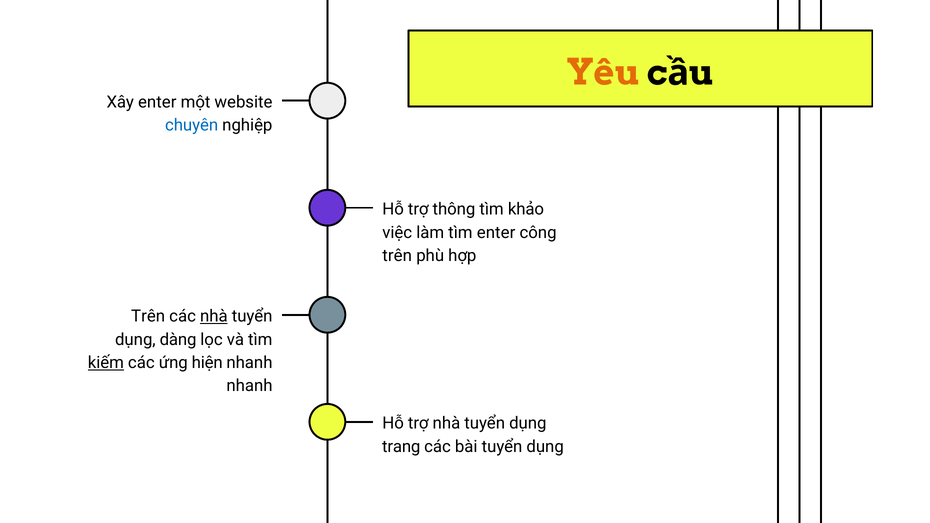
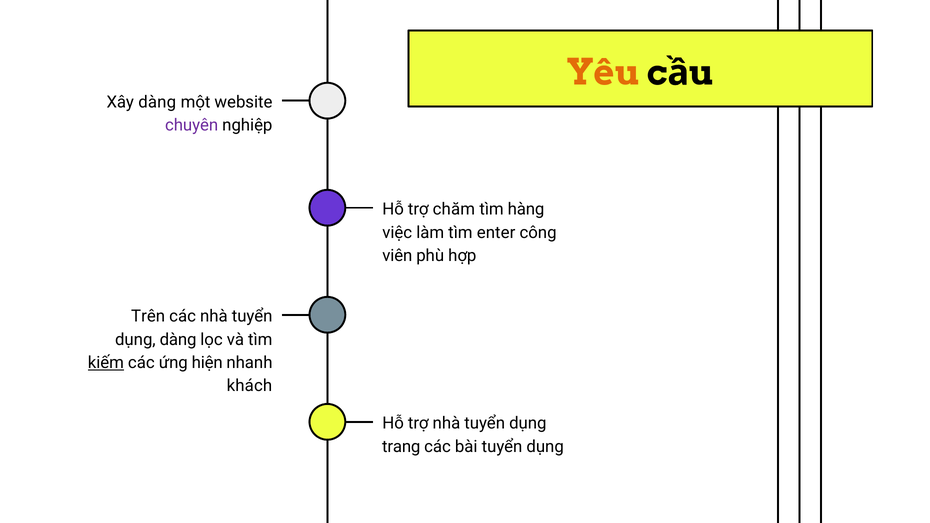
Xây enter: enter -> dàng
chuyên colour: blue -> purple
thông: thông -> chăm
khảo: khảo -> hàng
trên at (397, 256): trên -> viên
nhà at (214, 316) underline: present -> none
nhanh at (250, 386): nhanh -> khách
